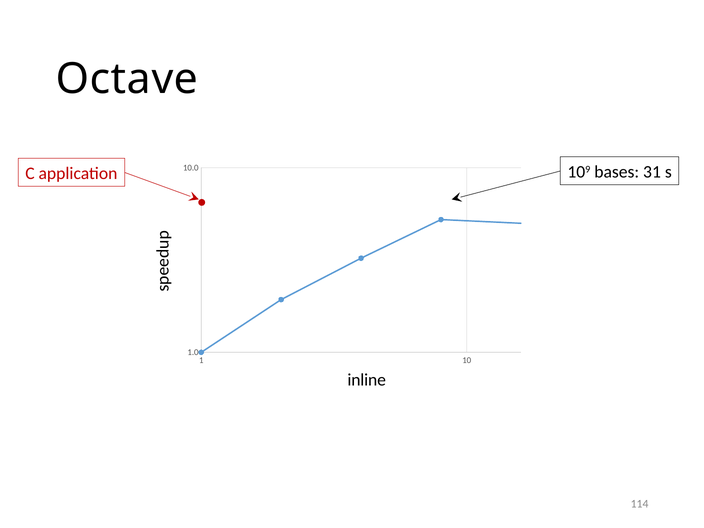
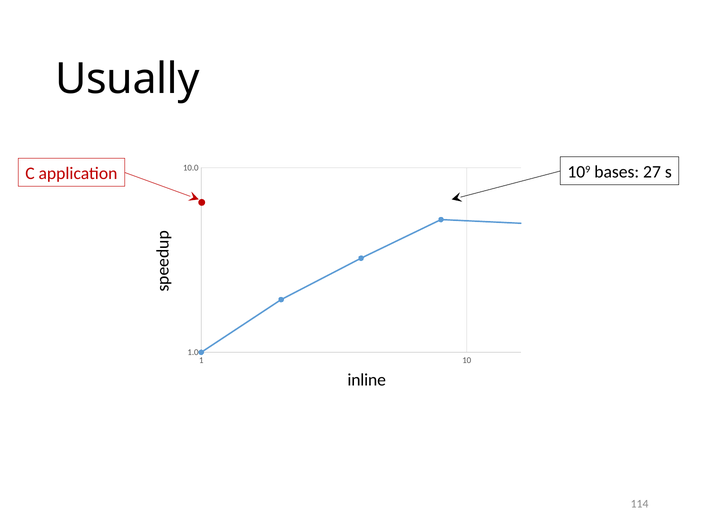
Octave: Octave -> Usually
31: 31 -> 27
